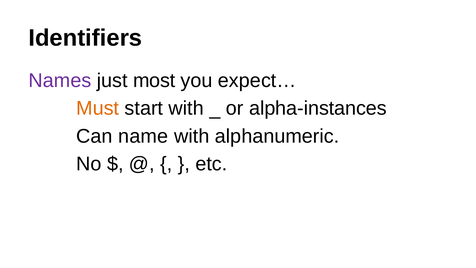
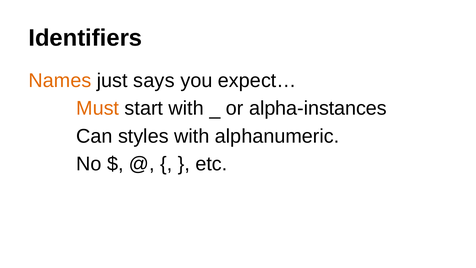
Names colour: purple -> orange
most: most -> says
name: name -> styles
